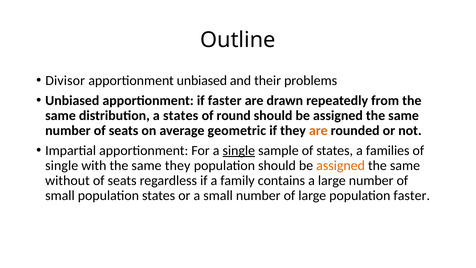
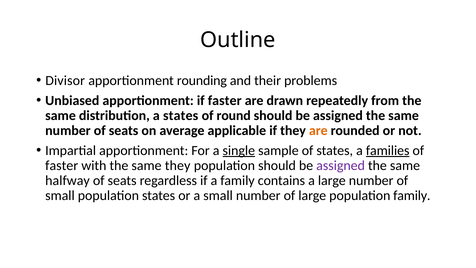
apportionment unbiased: unbiased -> rounding
geometric: geometric -> applicable
families underline: none -> present
single at (62, 165): single -> faster
assigned at (341, 165) colour: orange -> purple
without: without -> halfway
population faster: faster -> family
